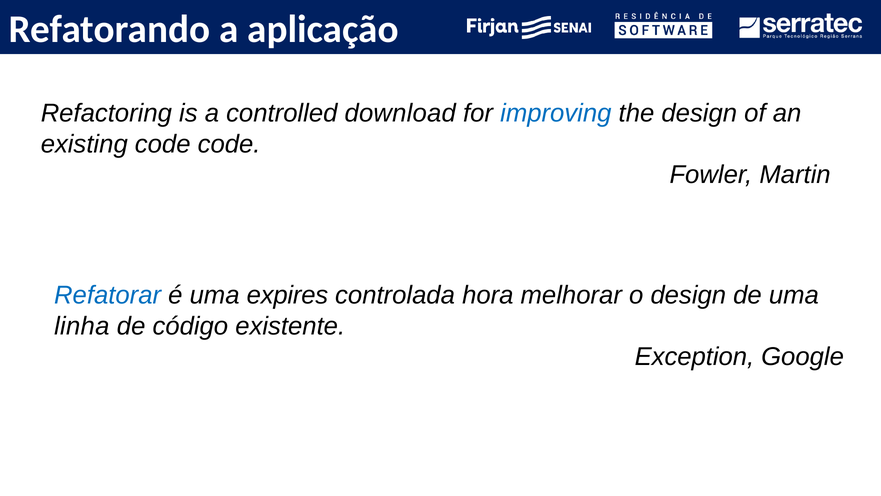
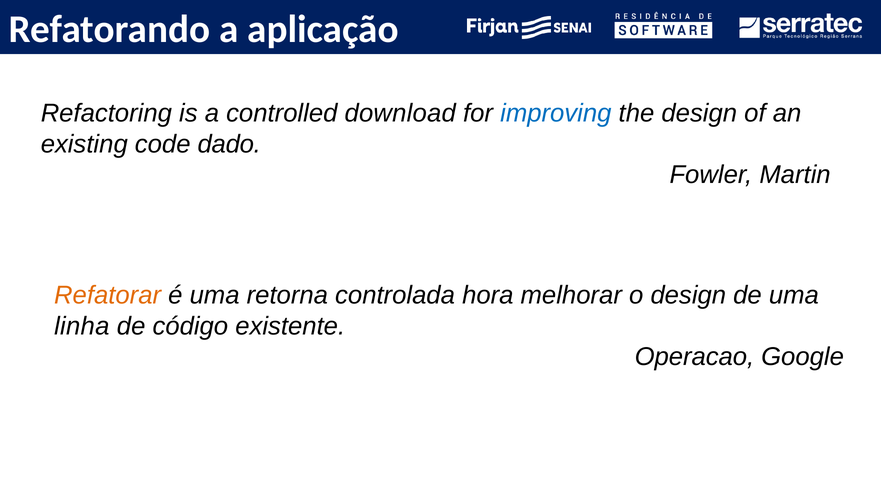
code code: code -> dado
Refatorar colour: blue -> orange
expires: expires -> retorna
Exception: Exception -> Operacao
